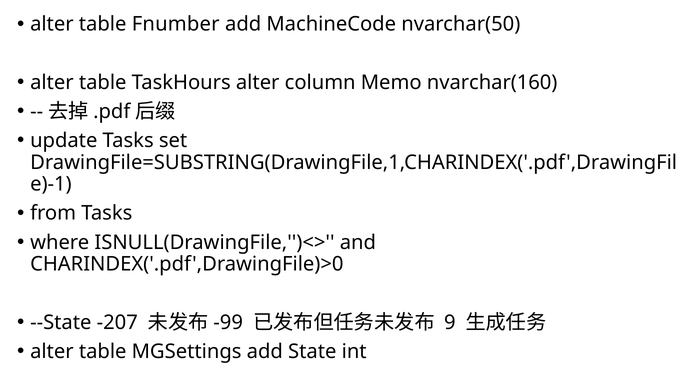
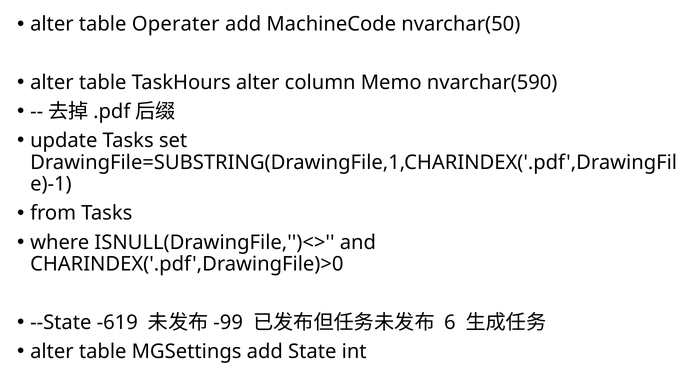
Fnumber: Fnumber -> Operater
nvarchar(160: nvarchar(160 -> nvarchar(590
-207: -207 -> -619
9: 9 -> 6
